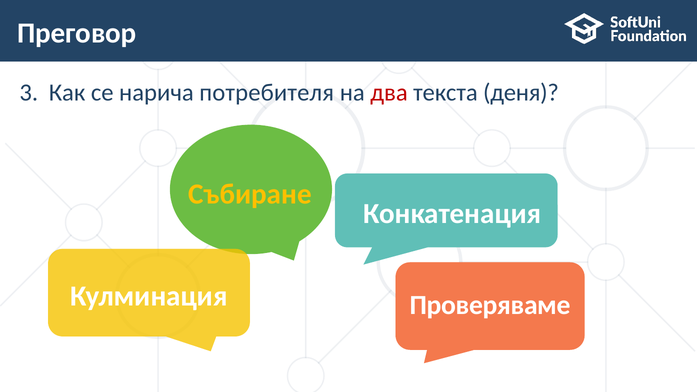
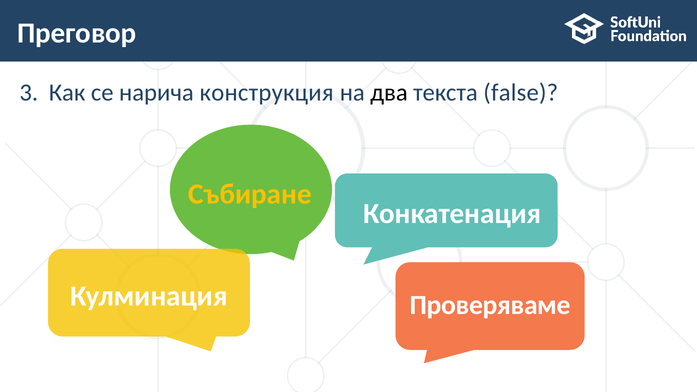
потребителя: потребителя -> конструкция
два colour: red -> black
деня: деня -> false
